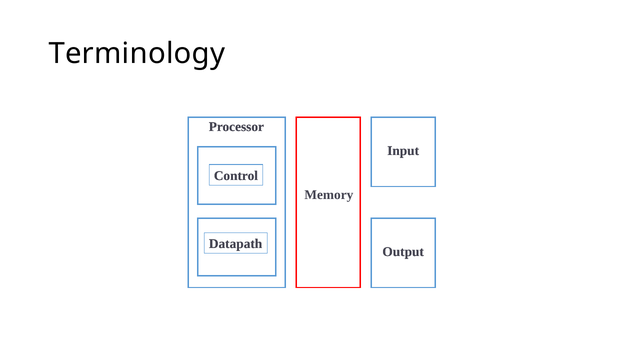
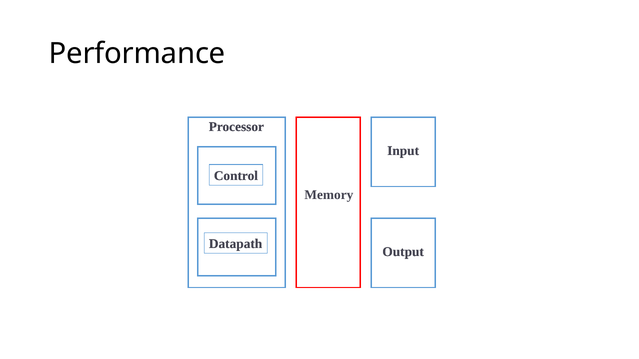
Terminology: Terminology -> Performance
